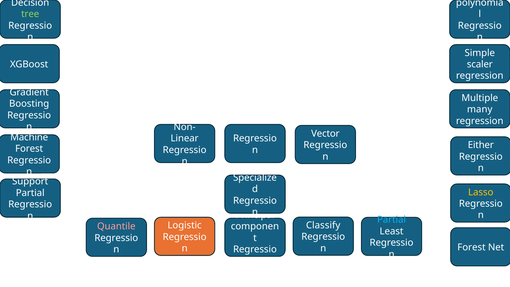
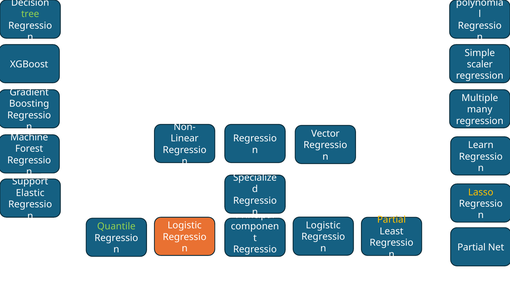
Either: Either -> Learn
Partial at (30, 193): Partial -> Elastic
Partial at (392, 220) colour: light blue -> yellow
Classify at (323, 225): Classify -> Logistic
Quantile colour: pink -> light green
Forest at (471, 247): Forest -> Partial
